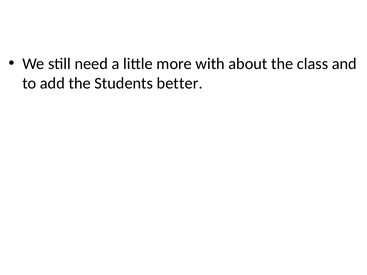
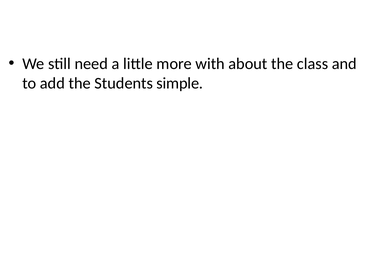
Students better: better -> simple
